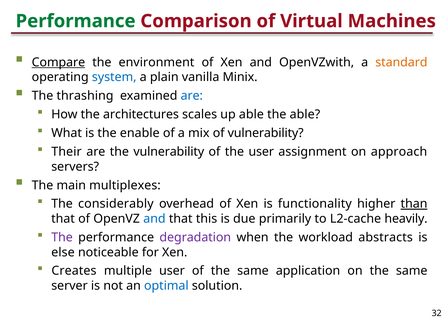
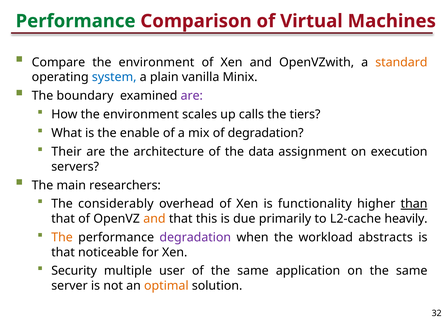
Compare underline: present -> none
thrashing: thrashing -> boundary
are at (192, 96) colour: blue -> purple
How the architectures: architectures -> environment
up able: able -> calls
the able: able -> tiers
of vulnerability: vulnerability -> degradation
the vulnerability: vulnerability -> architecture
the user: user -> data
approach: approach -> execution
multiplexes: multiplexes -> researchers
and at (154, 218) colour: blue -> orange
The at (62, 237) colour: purple -> orange
else at (63, 252): else -> that
Creates: Creates -> Security
optimal colour: blue -> orange
